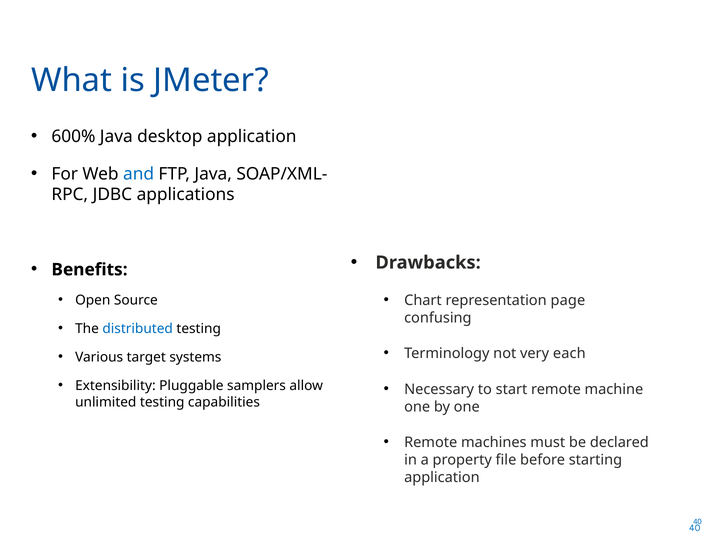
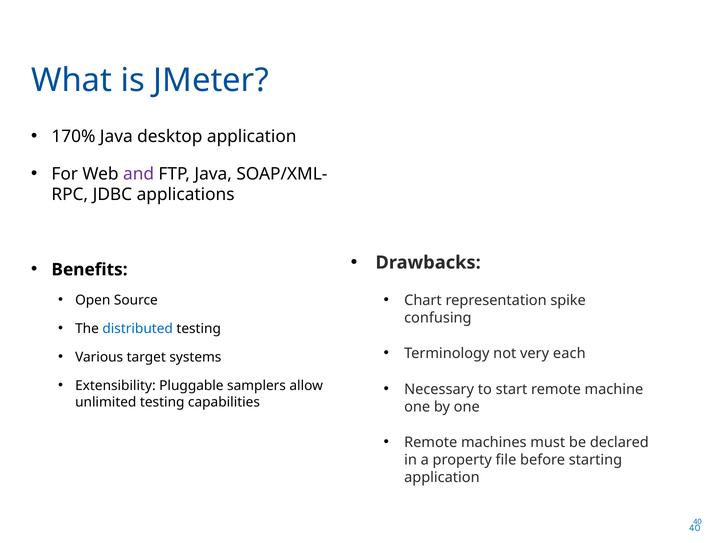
600%: 600% -> 170%
and colour: blue -> purple
page: page -> spike
